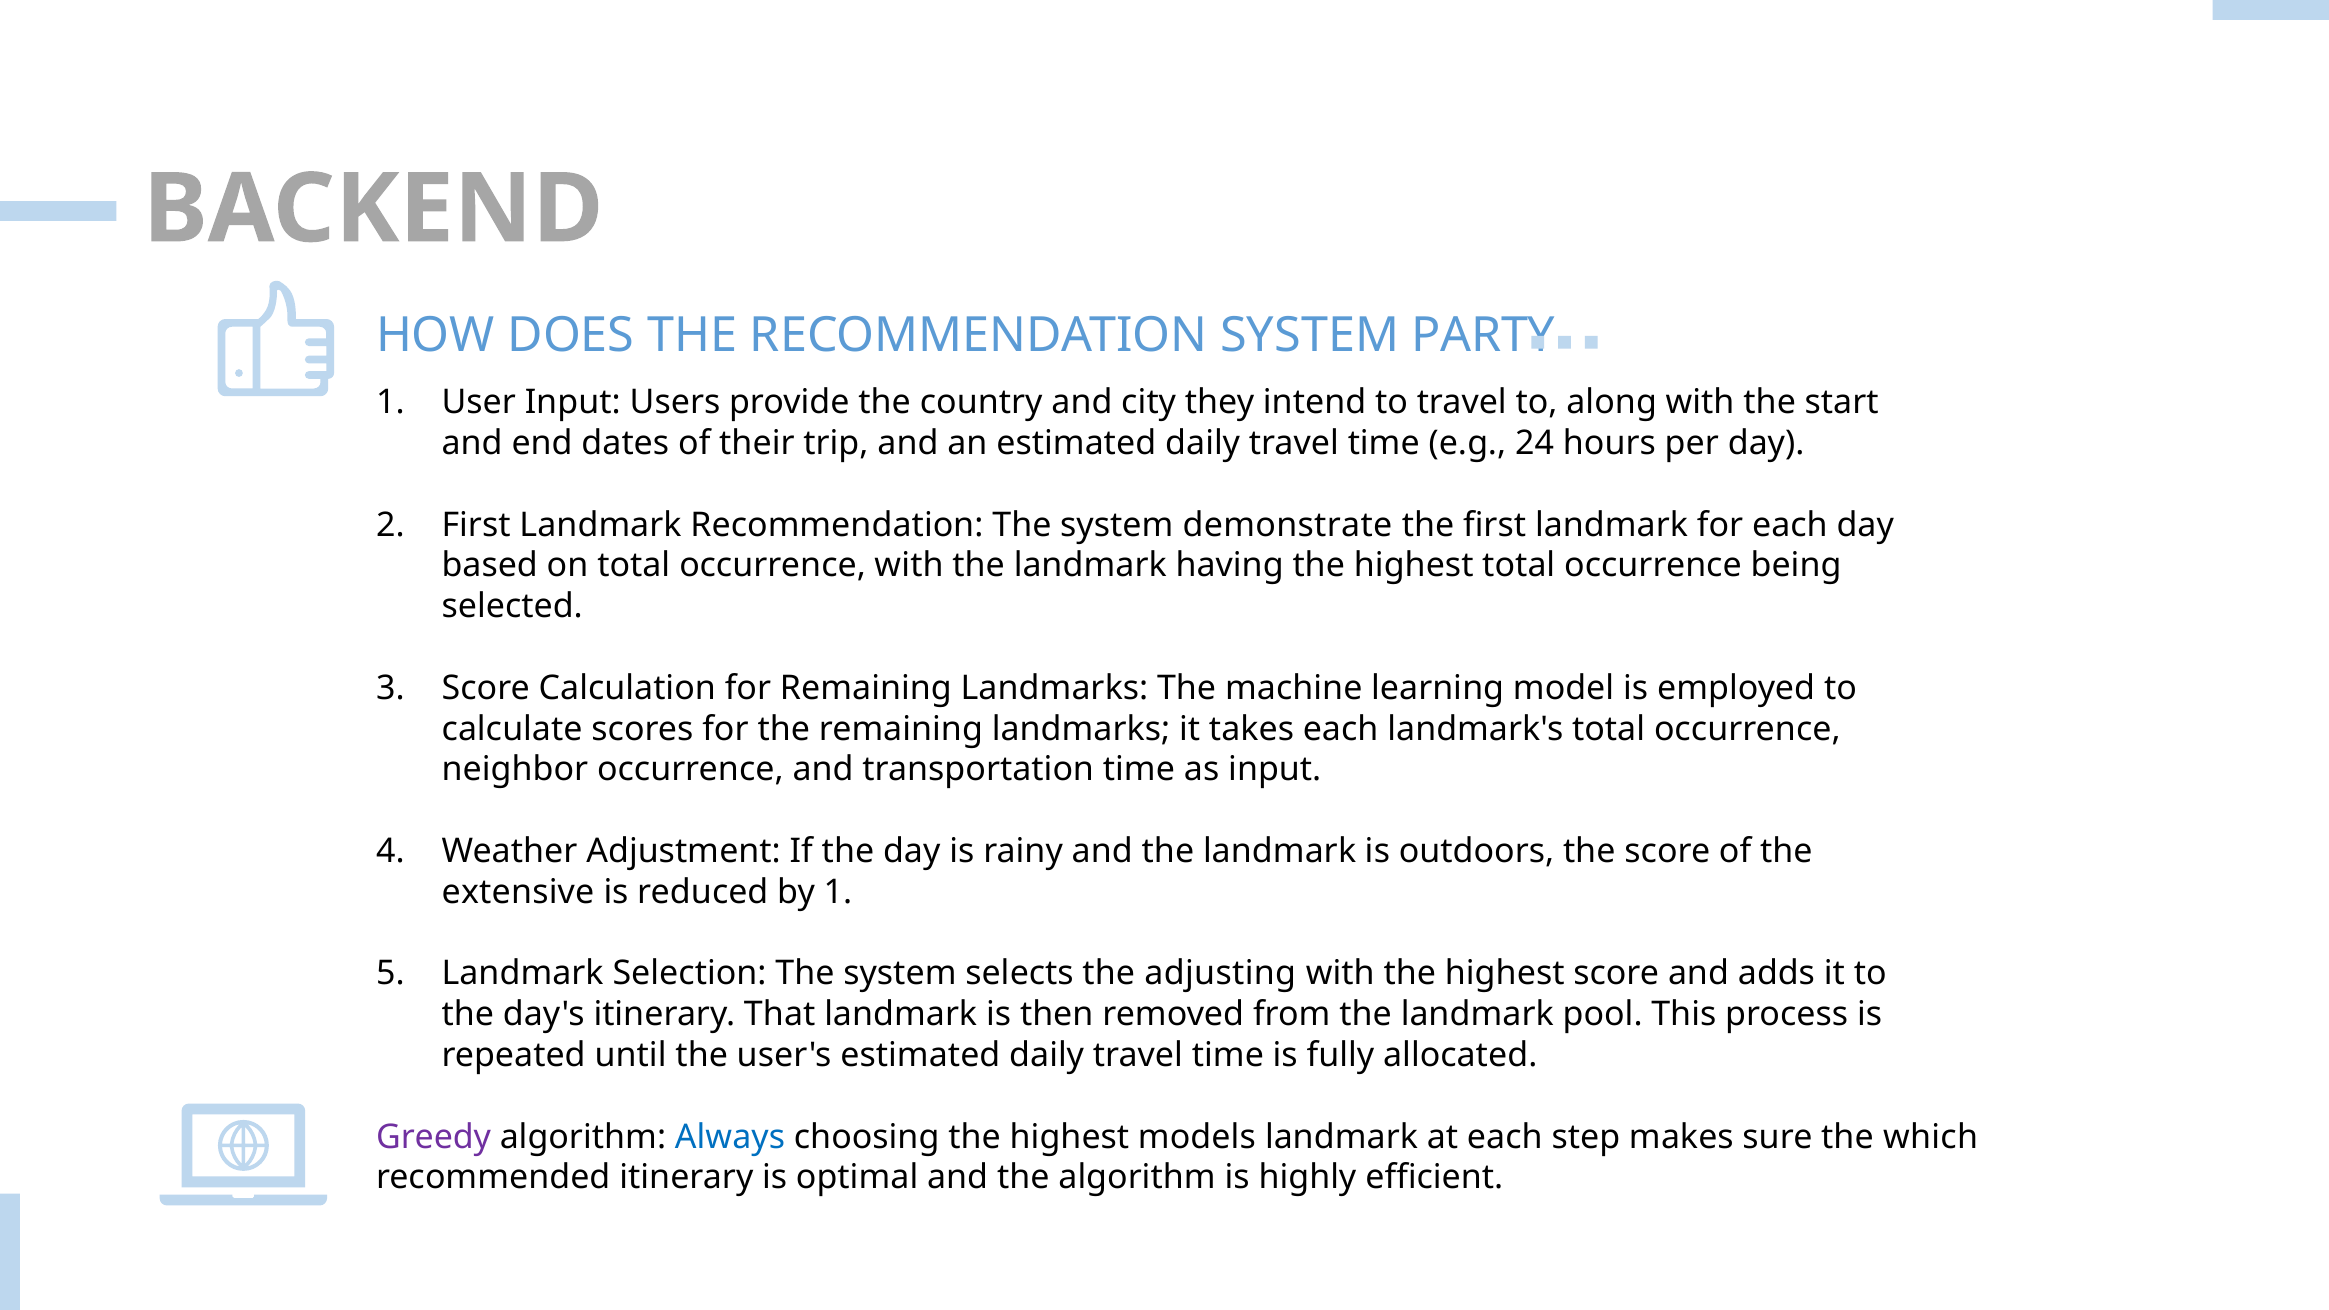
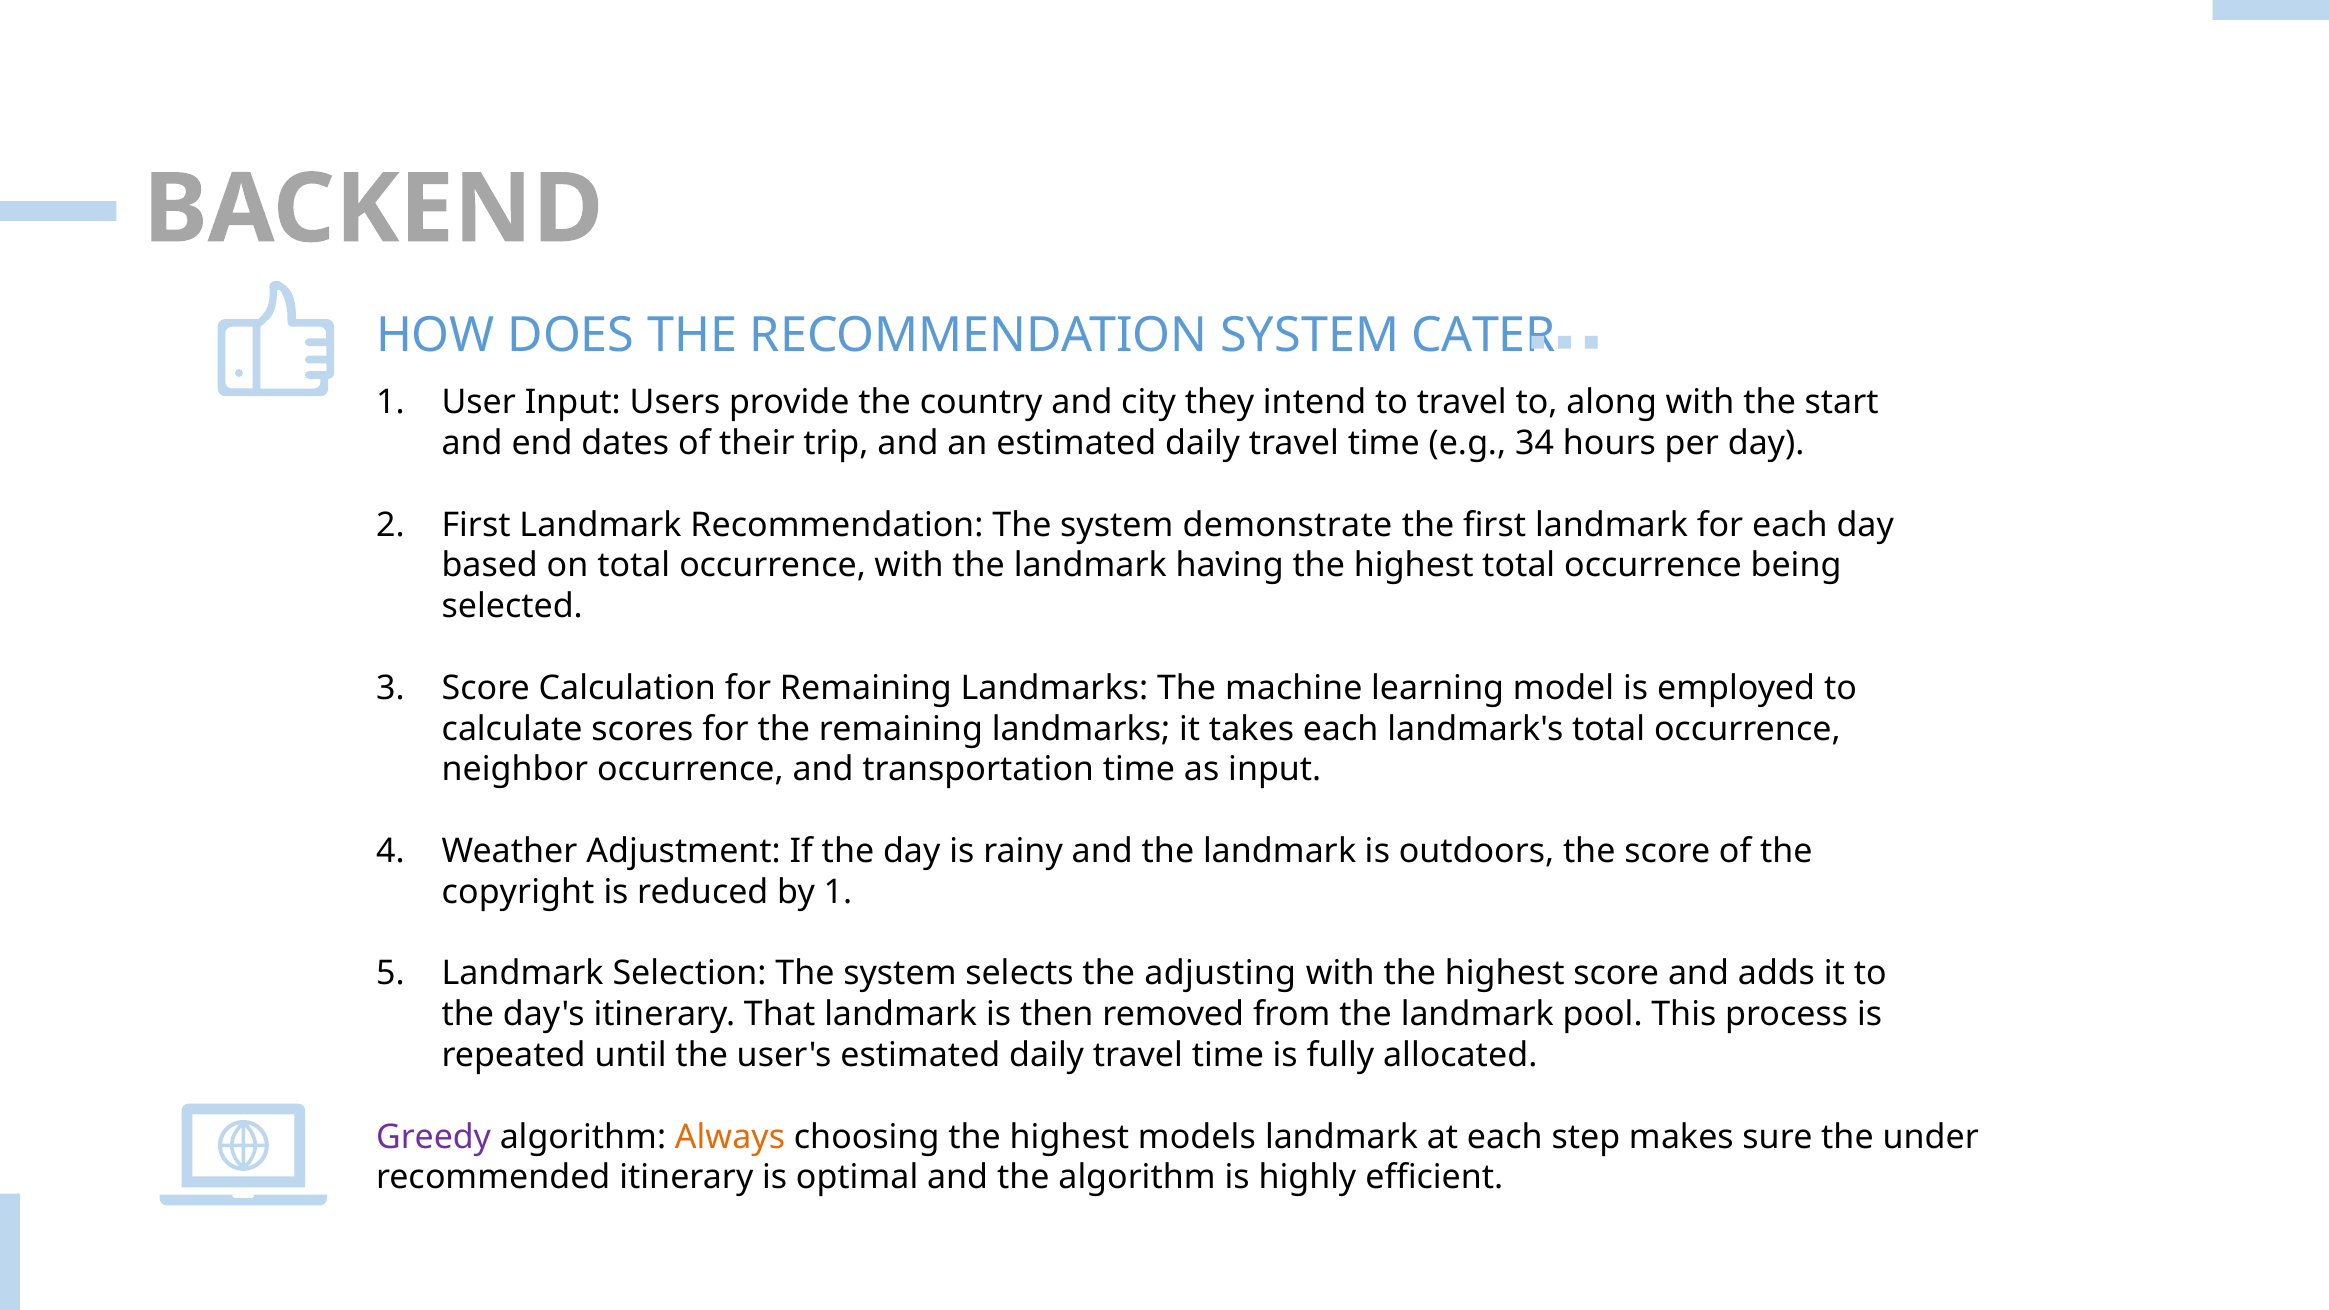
PARTY: PARTY -> CATER
24: 24 -> 34
extensive: extensive -> copyright
Always colour: blue -> orange
which: which -> under
